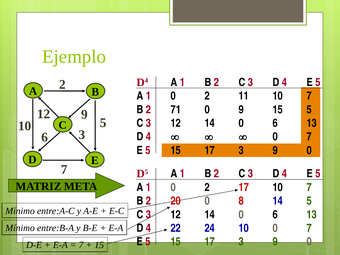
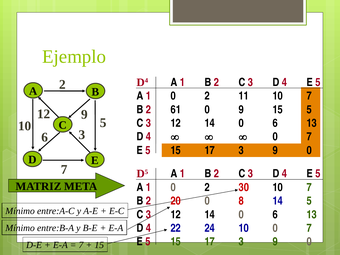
71: 71 -> 61
2 17: 17 -> 30
